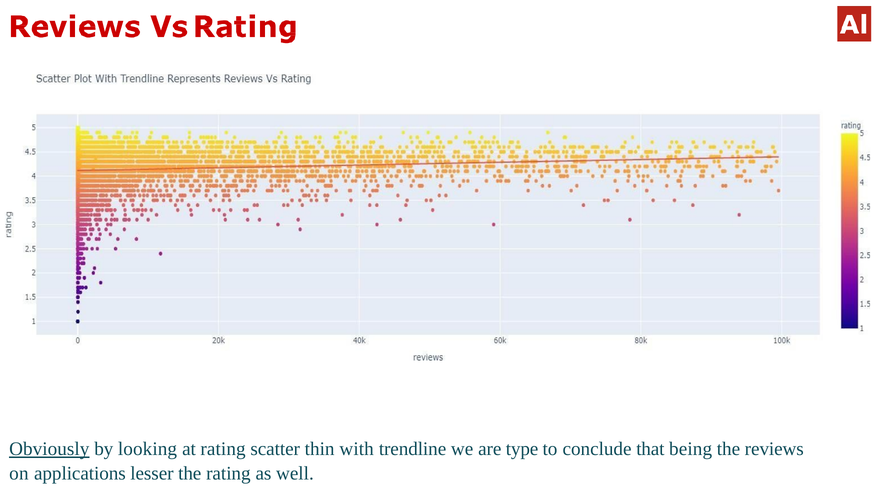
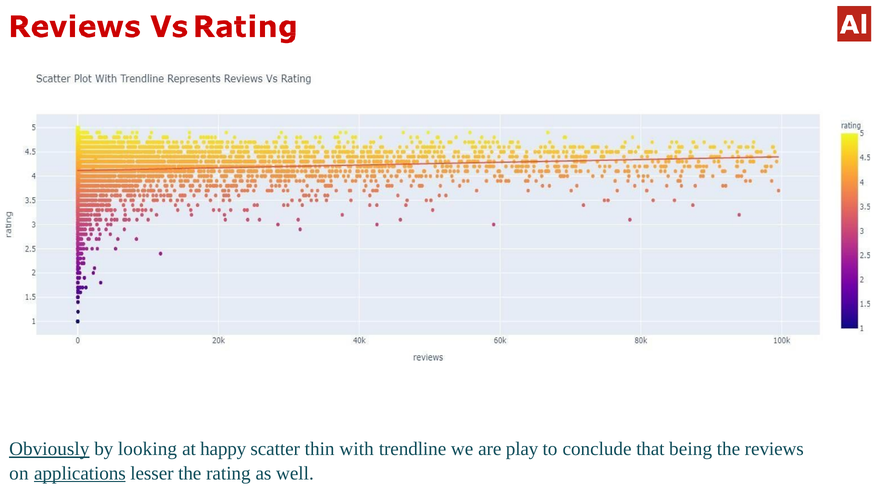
at rating: rating -> happy
type: type -> play
applications underline: none -> present
